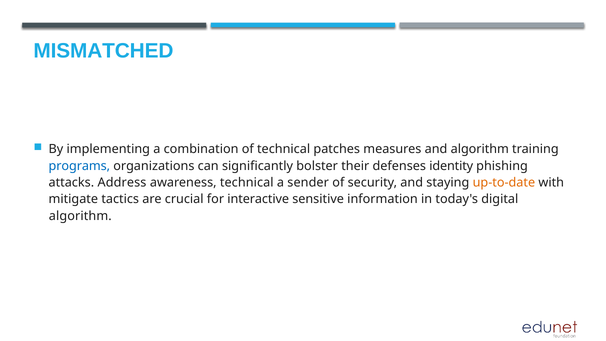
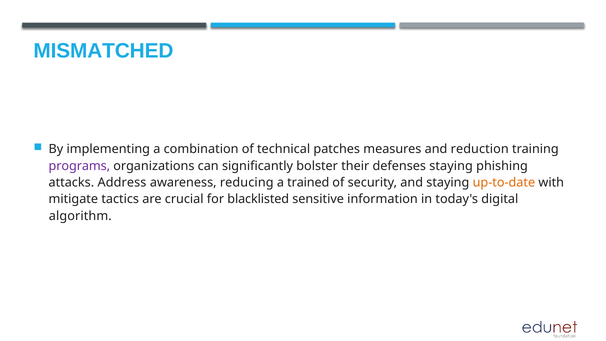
and algorithm: algorithm -> reduction
programs colour: blue -> purple
defenses identity: identity -> staying
awareness technical: technical -> reducing
sender: sender -> trained
interactive: interactive -> blacklisted
